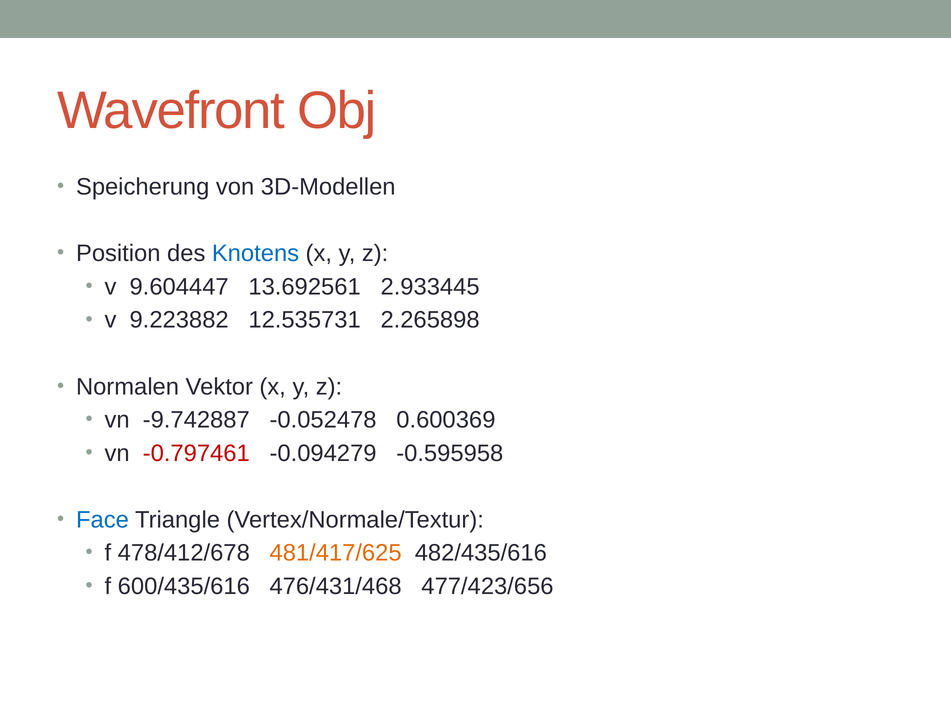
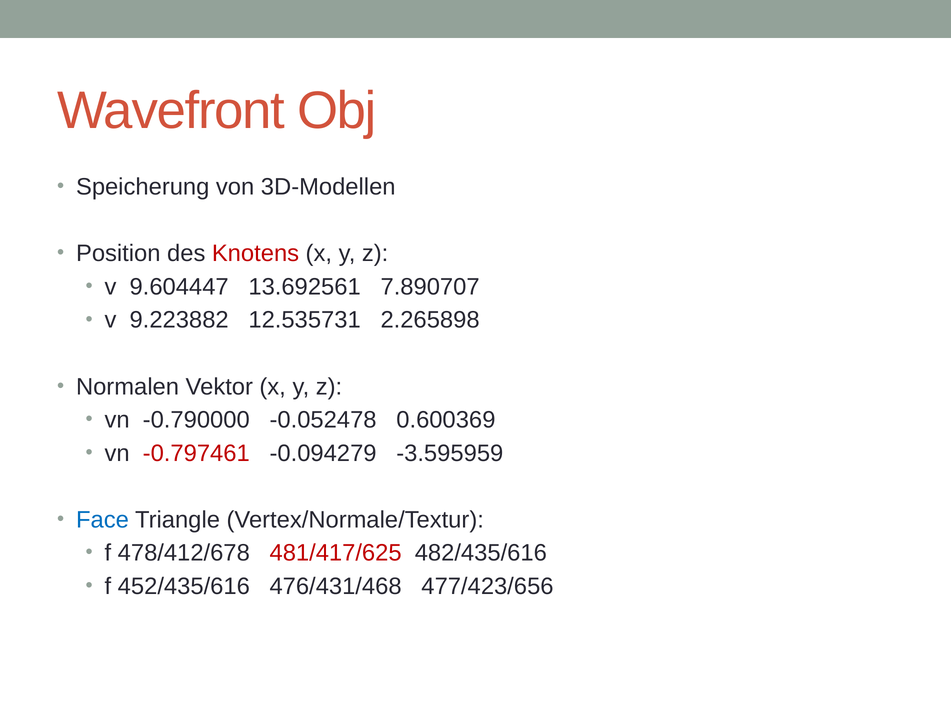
Knotens colour: blue -> red
2.933445: 2.933445 -> 7.890707
-9.742887: -9.742887 -> -0.790000
-0.595958: -0.595958 -> -3.595959
481/417/625 colour: orange -> red
600/435/616: 600/435/616 -> 452/435/616
